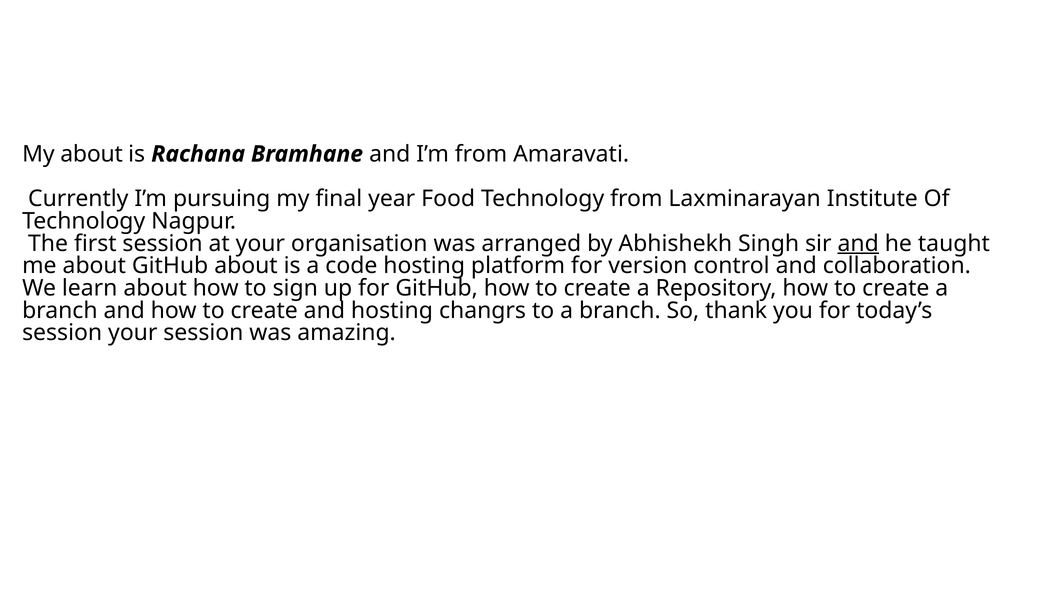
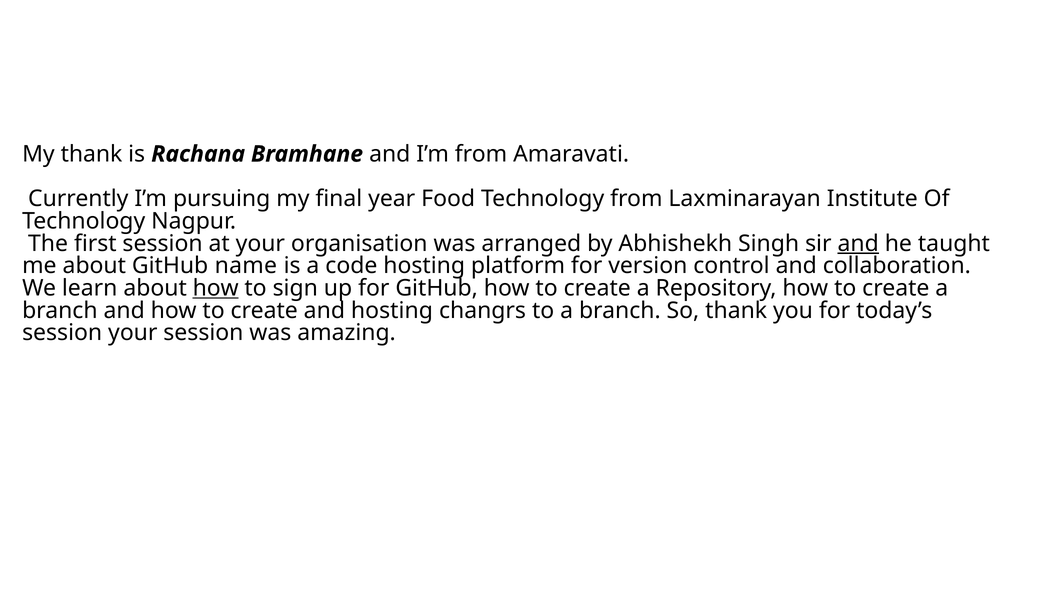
My about: about -> thank
GitHub about: about -> name
how at (216, 288) underline: none -> present
